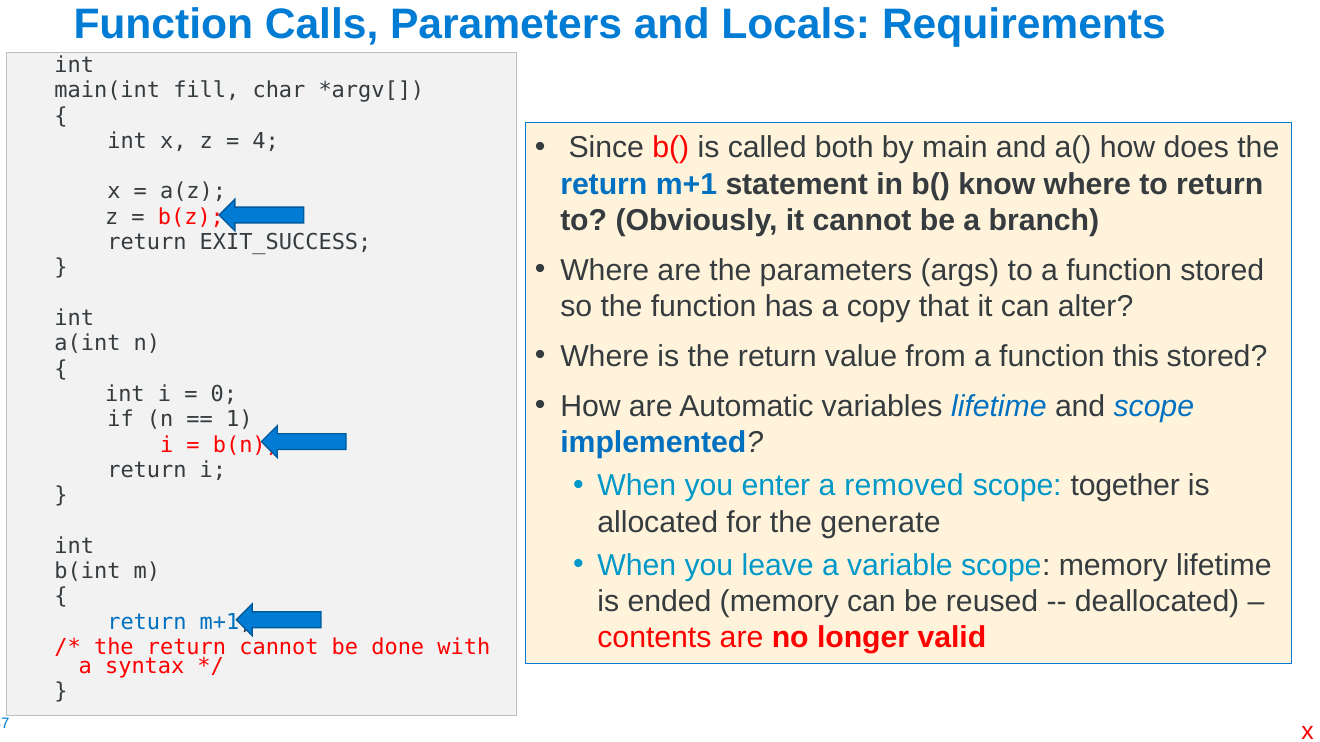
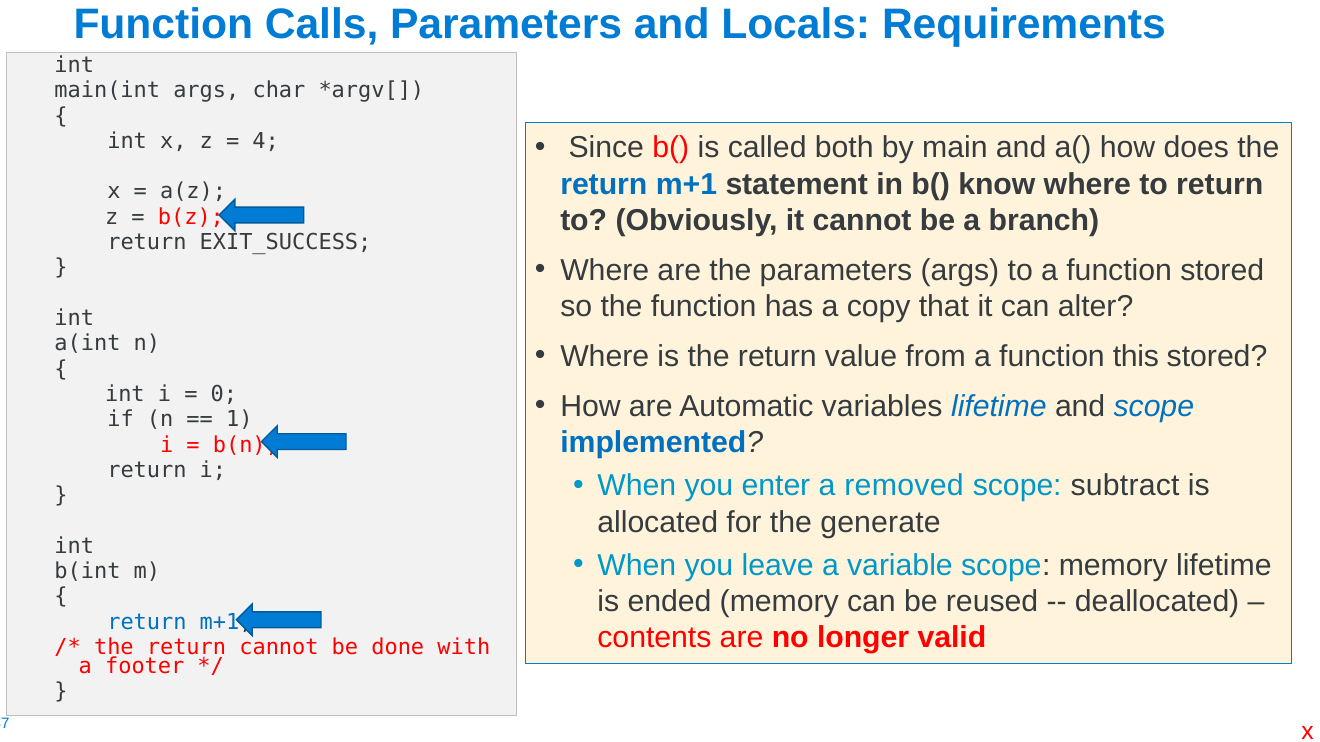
main(int fill: fill -> args
together: together -> subtract
syntax: syntax -> footer
